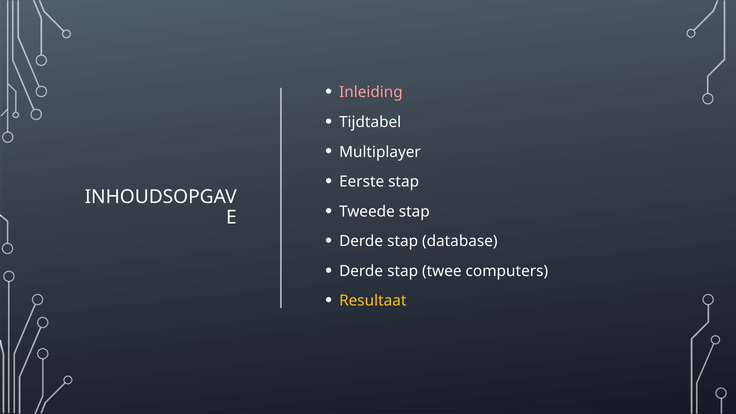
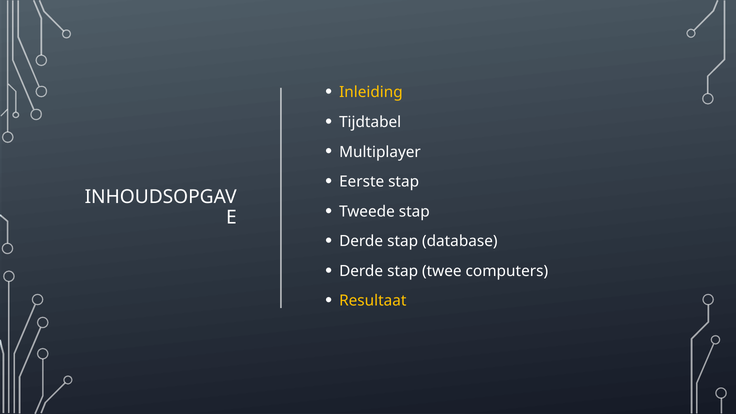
Inleiding colour: pink -> yellow
